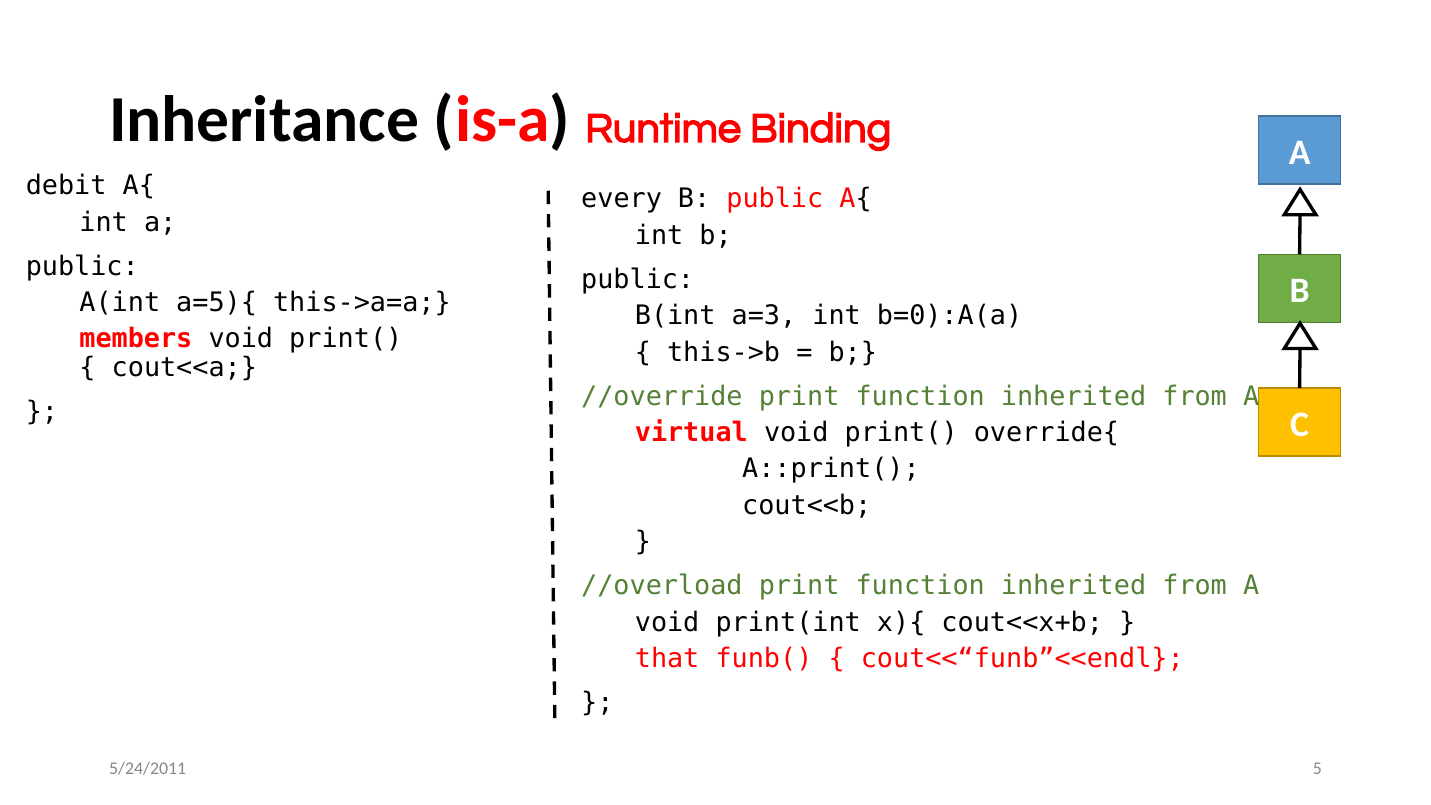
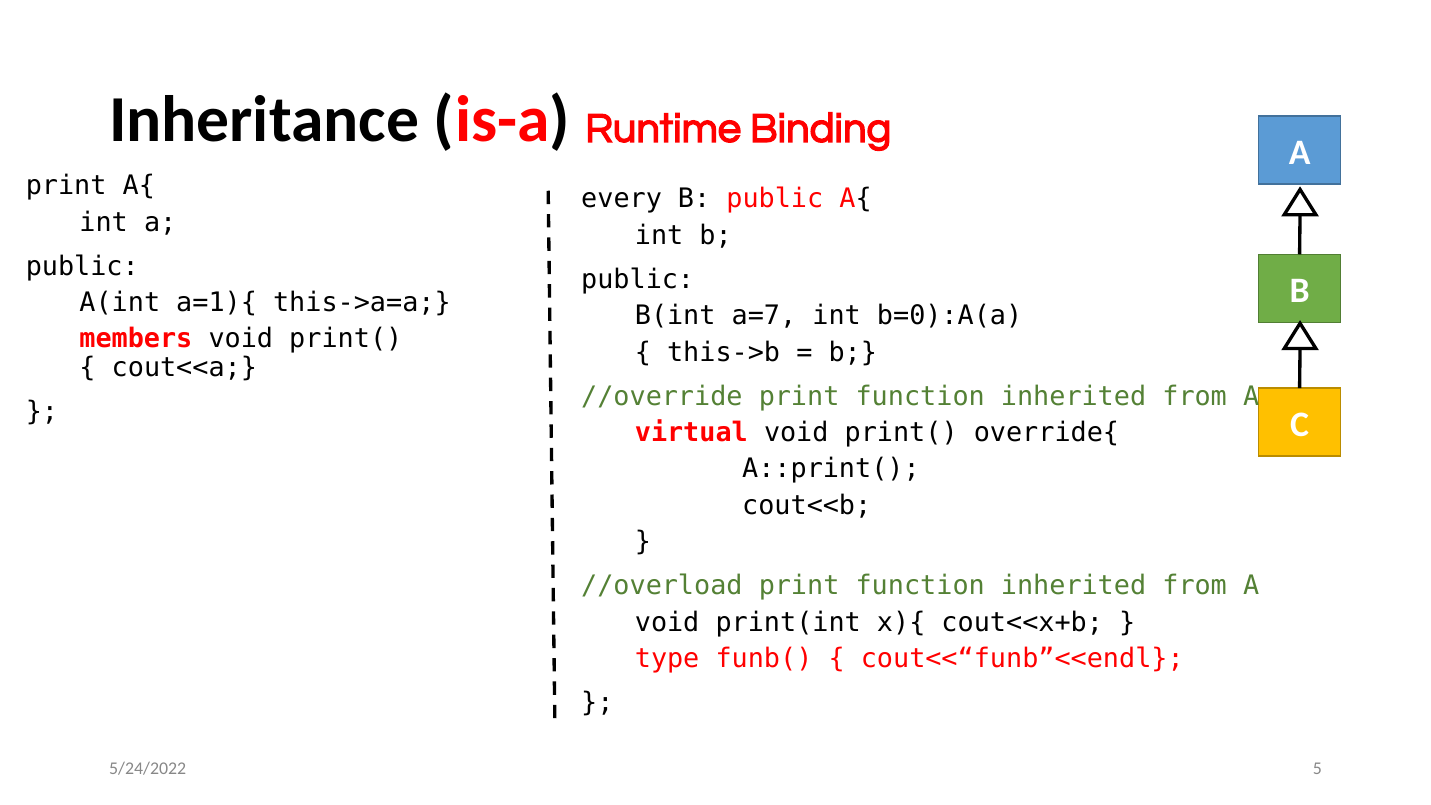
debit at (66, 186): debit -> print
a=5){: a=5){ -> a=1){
a=3: a=3 -> a=7
that: that -> type
5/24/2011: 5/24/2011 -> 5/24/2022
